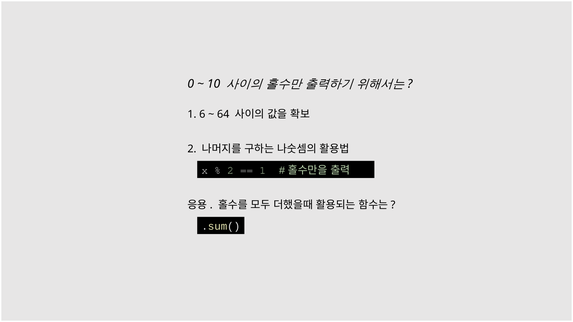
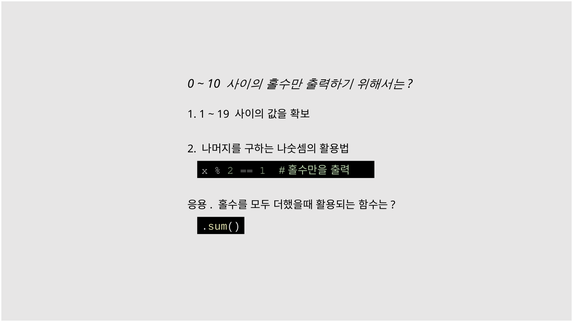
1 6: 6 -> 1
64: 64 -> 19
